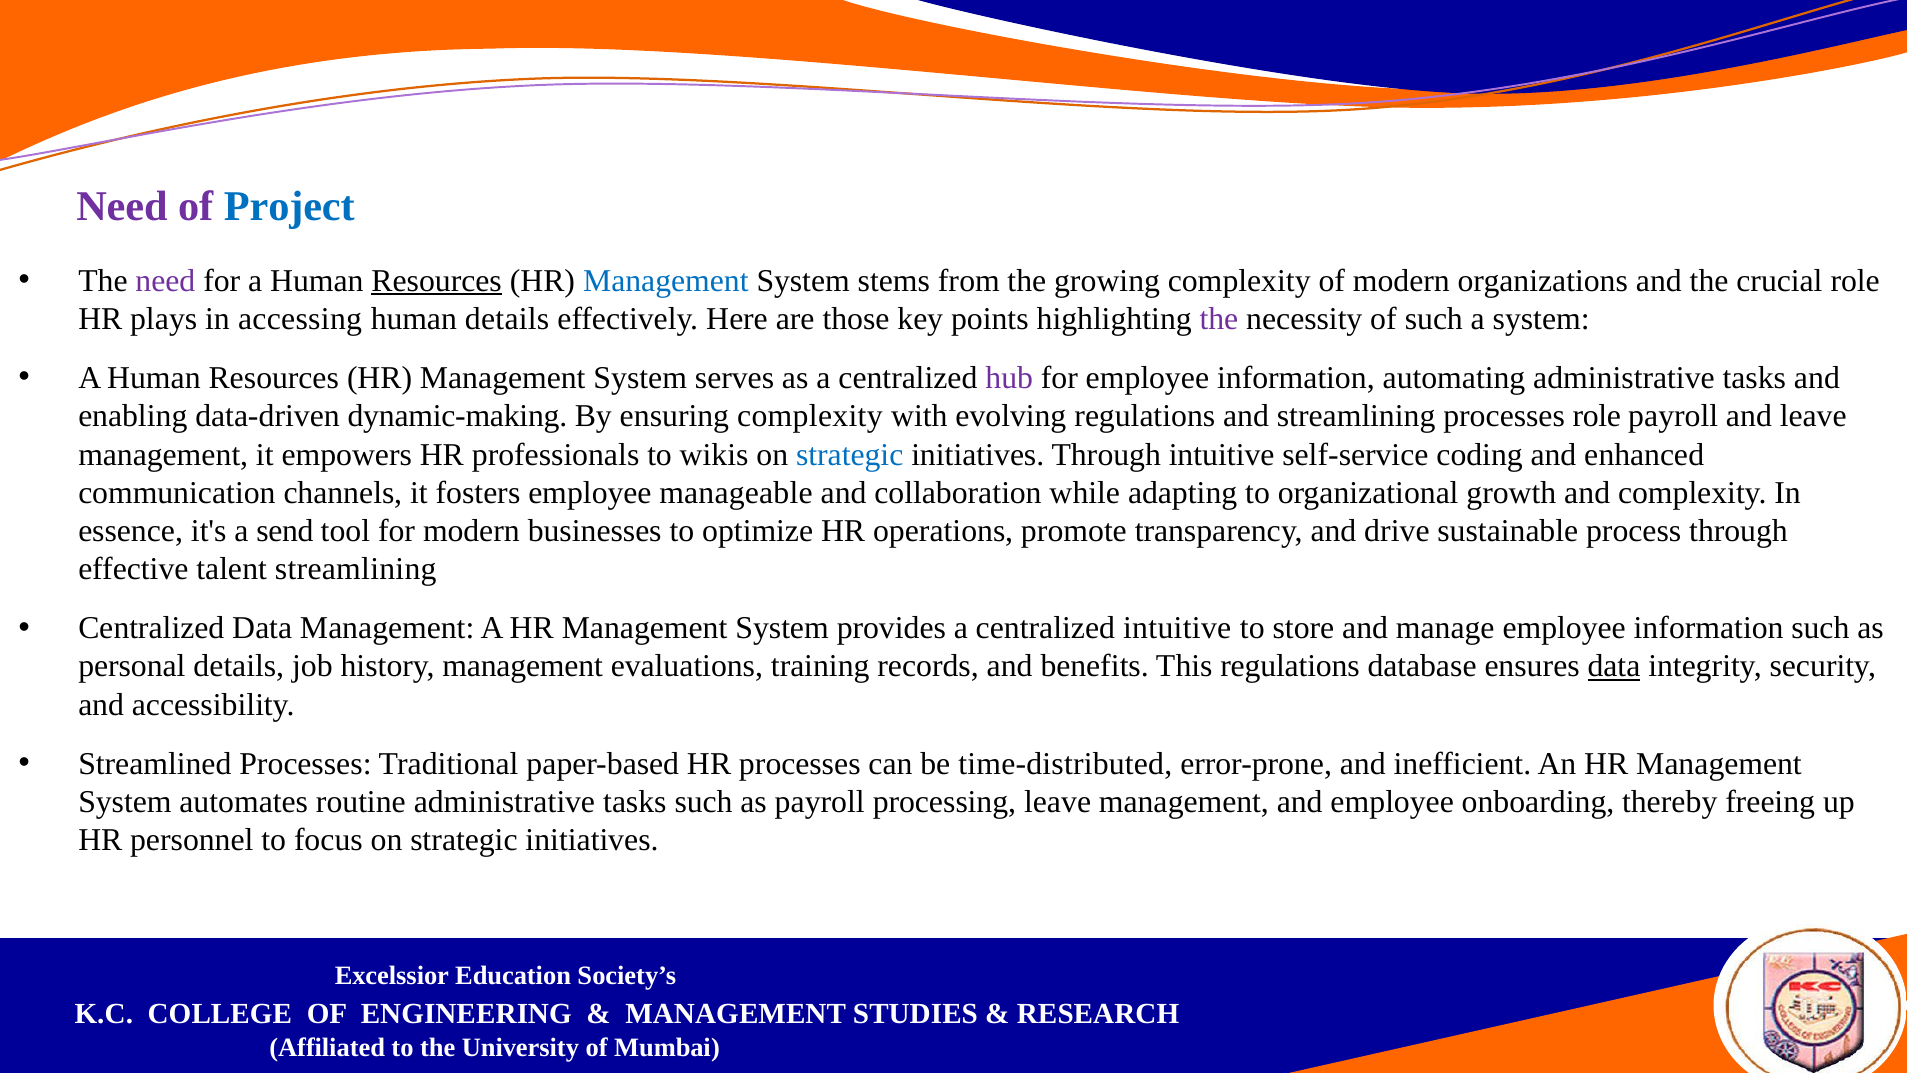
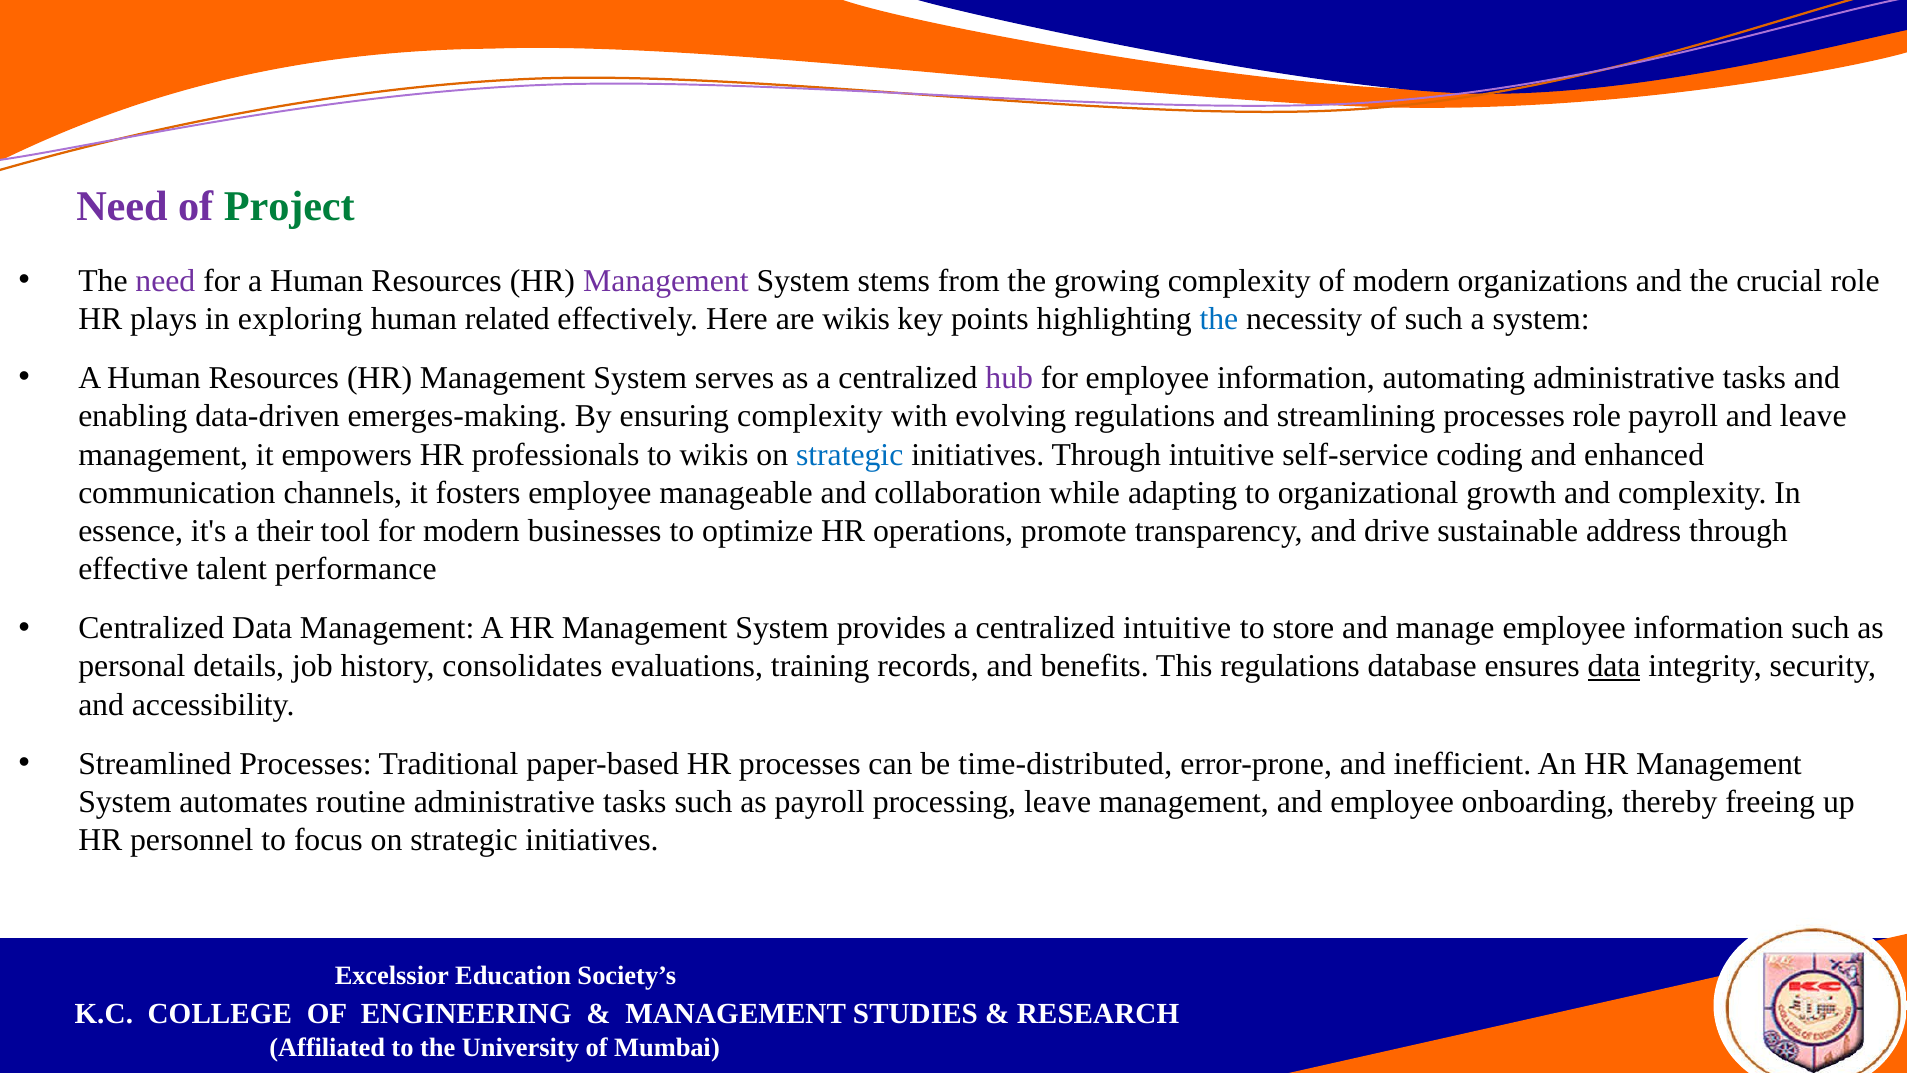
Project colour: blue -> green
Resources at (437, 281) underline: present -> none
Management at (666, 281) colour: blue -> purple
accessing: accessing -> exploring
human details: details -> related
are those: those -> wikis
the at (1219, 319) colour: purple -> blue
dynamic-making: dynamic-making -> emerges-making
send: send -> their
process: process -> address
talent streamlining: streamlining -> performance
history management: management -> consolidates
